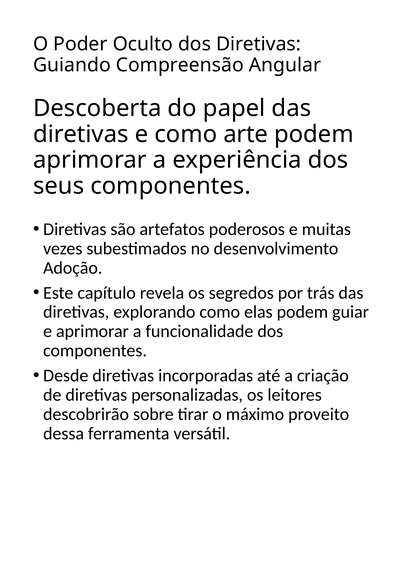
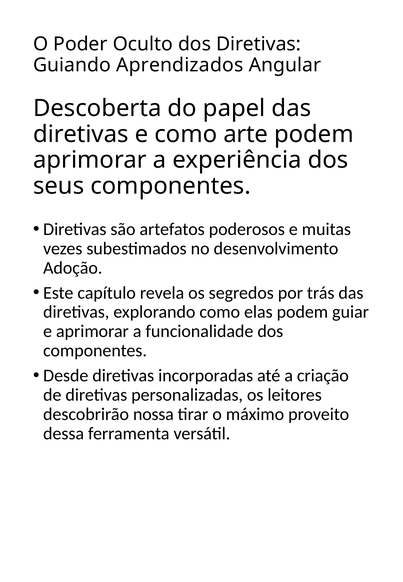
Compreensão: Compreensão -> Aprendizados
sobre: sobre -> nossa
